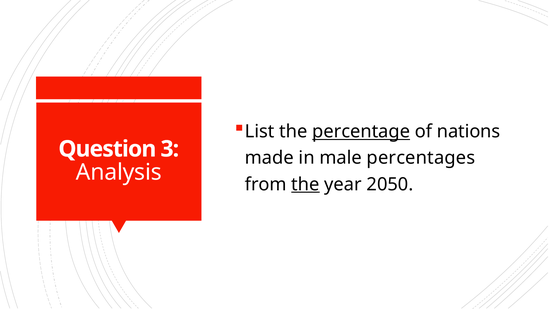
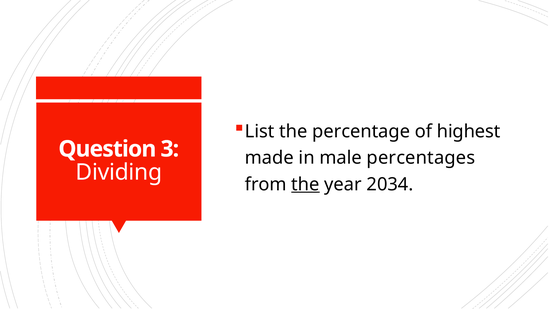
percentage underline: present -> none
nations: nations -> highest
Analysis: Analysis -> Dividing
2050: 2050 -> 2034
